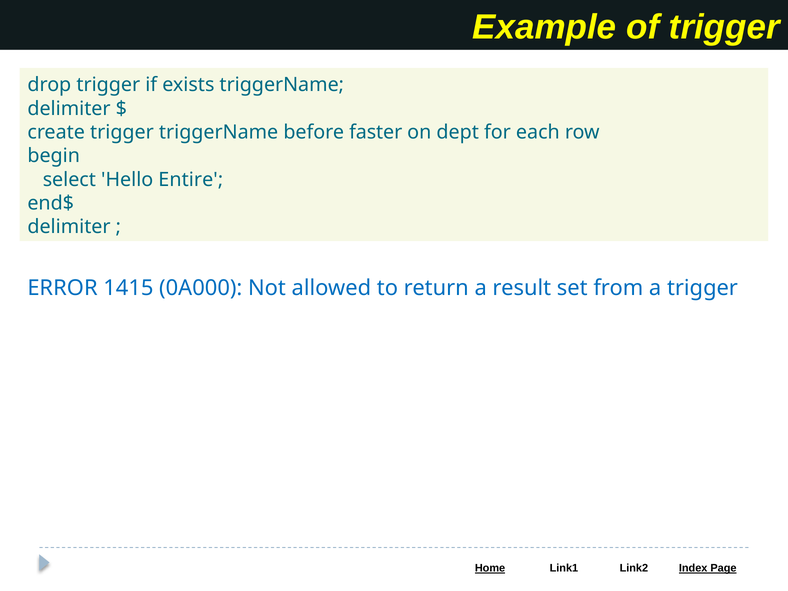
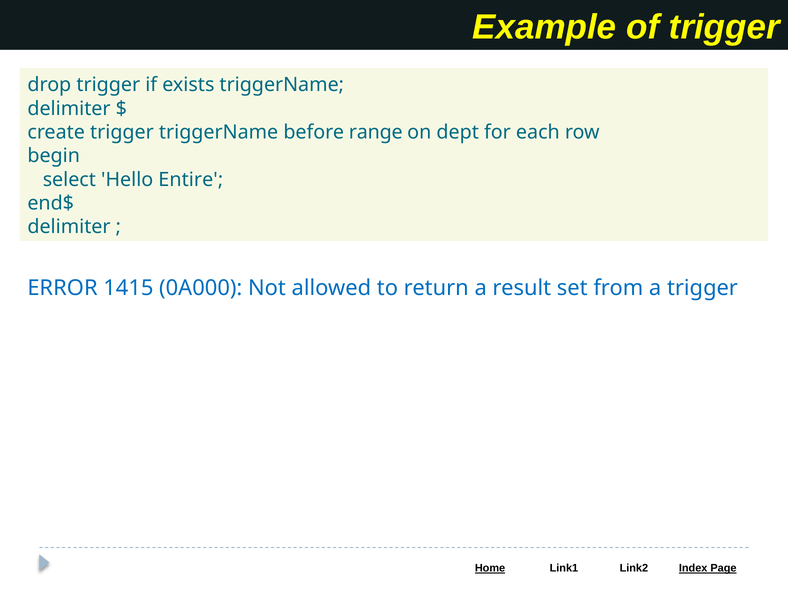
faster: faster -> range
